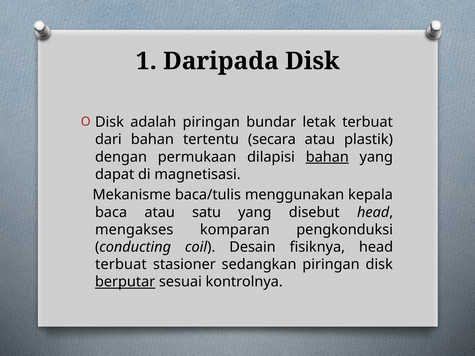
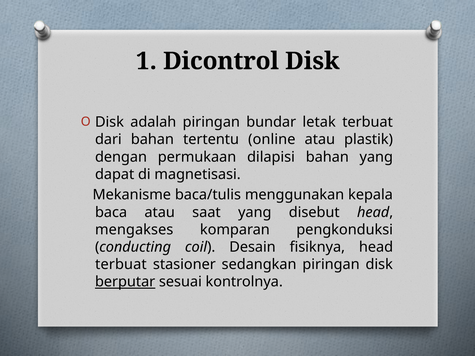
Daripada: Daripada -> Dicontrol
secara: secara -> online
bahan at (327, 157) underline: present -> none
satu: satu -> saat
